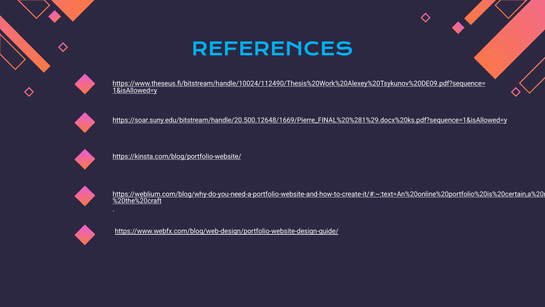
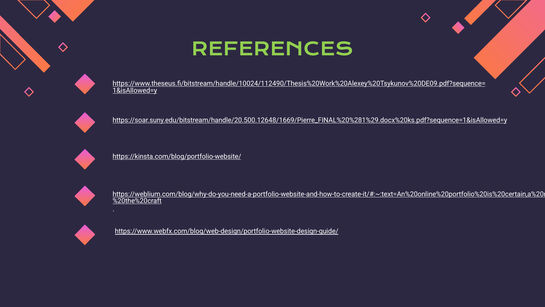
REFERENCES colour: light blue -> light green
